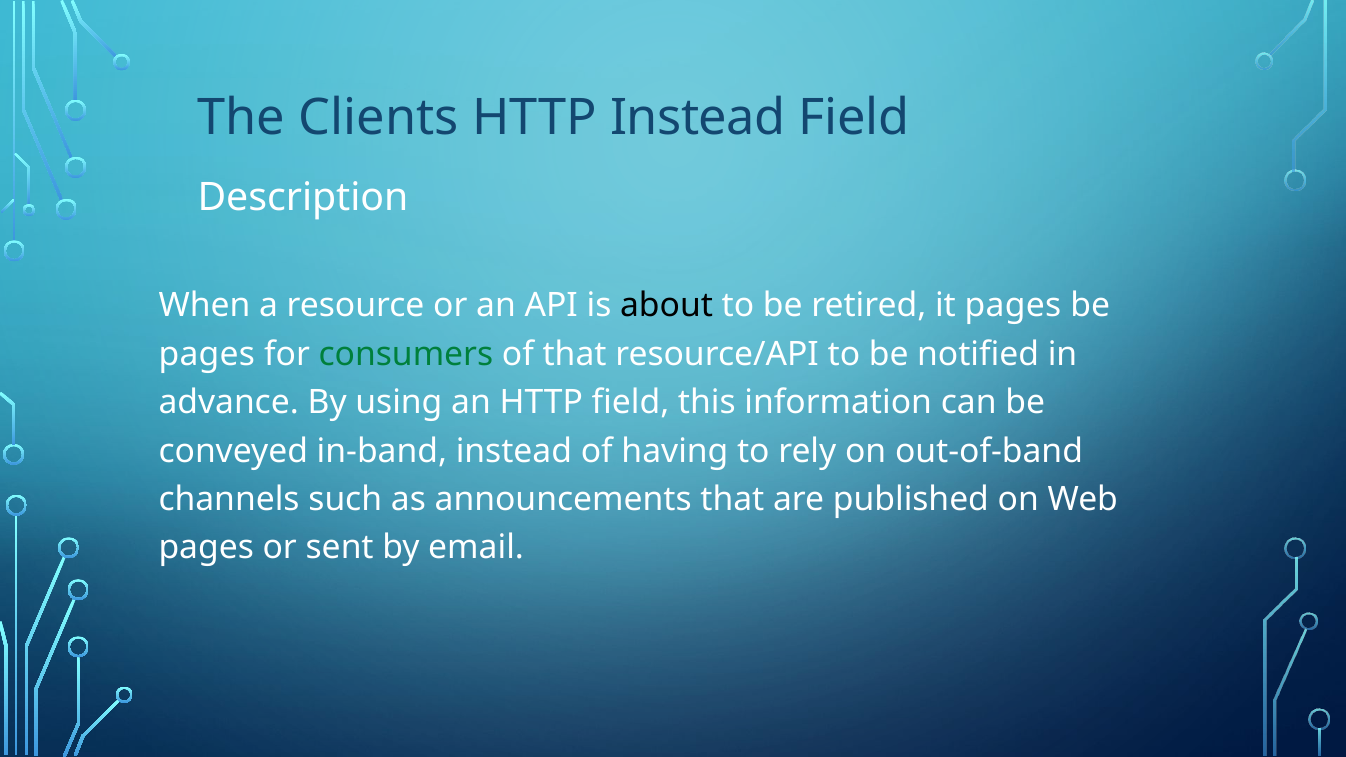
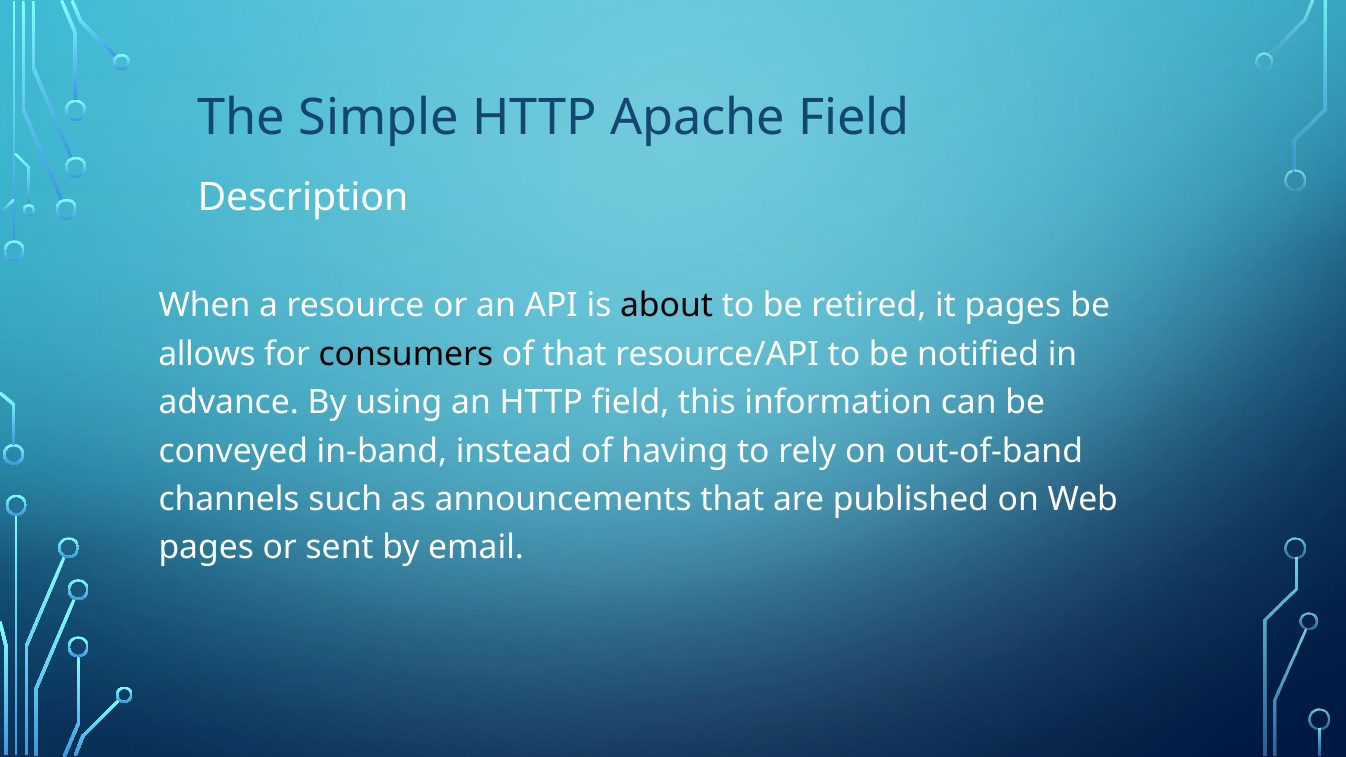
Clients: Clients -> Simple
HTTP Instead: Instead -> Apache
pages at (207, 354): pages -> allows
consumers colour: green -> black
